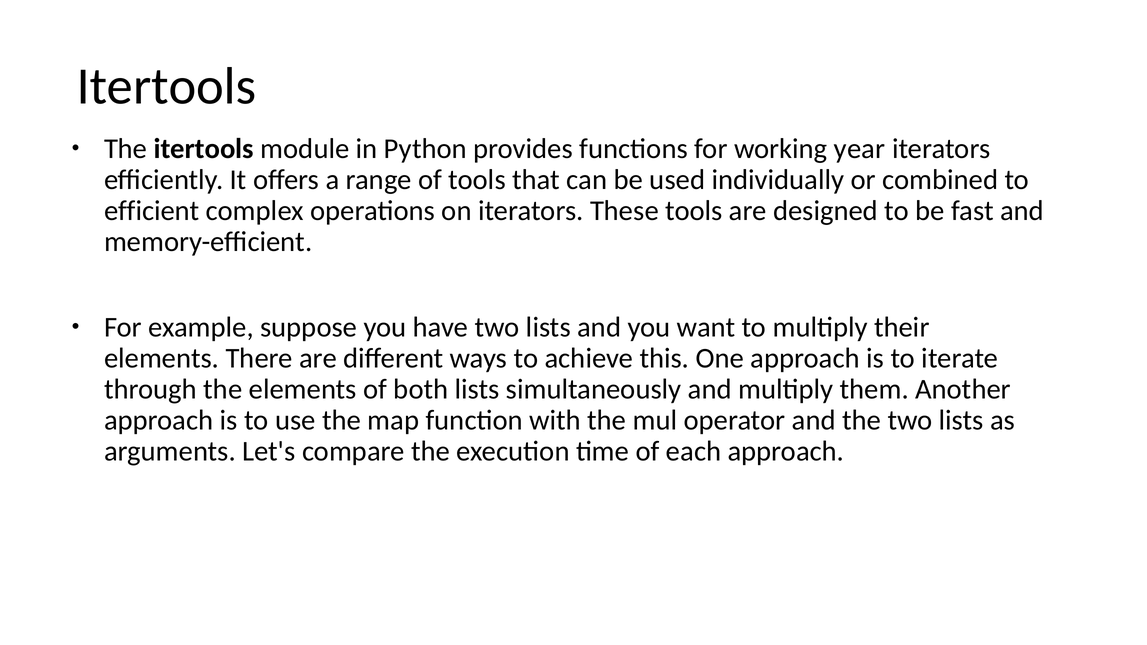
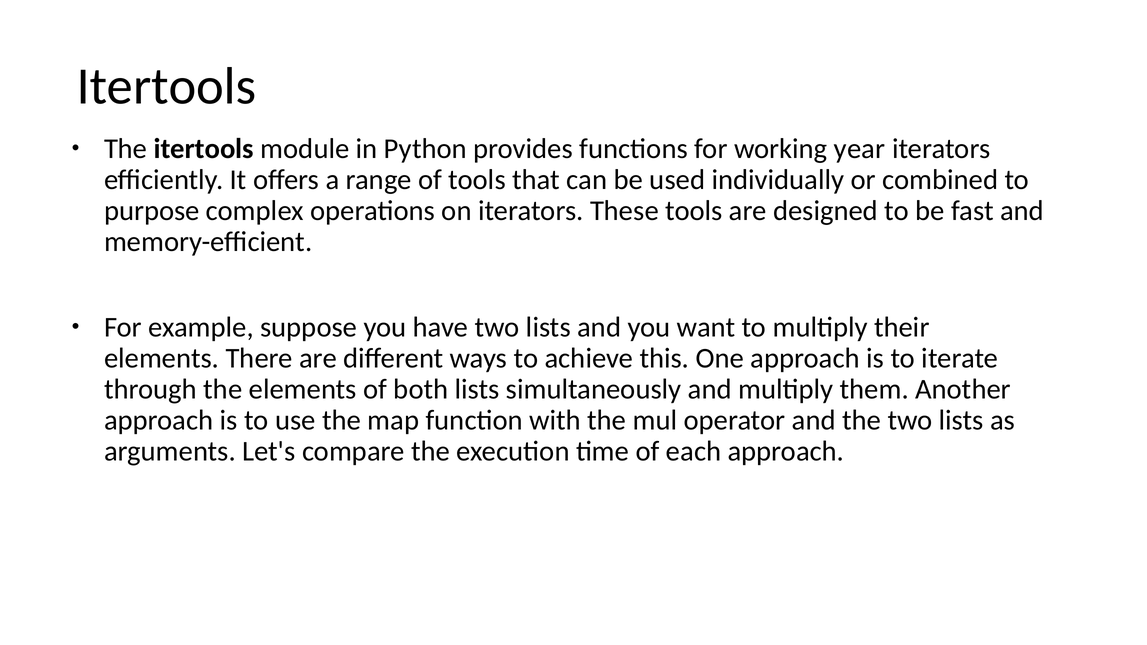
efficient: efficient -> purpose
